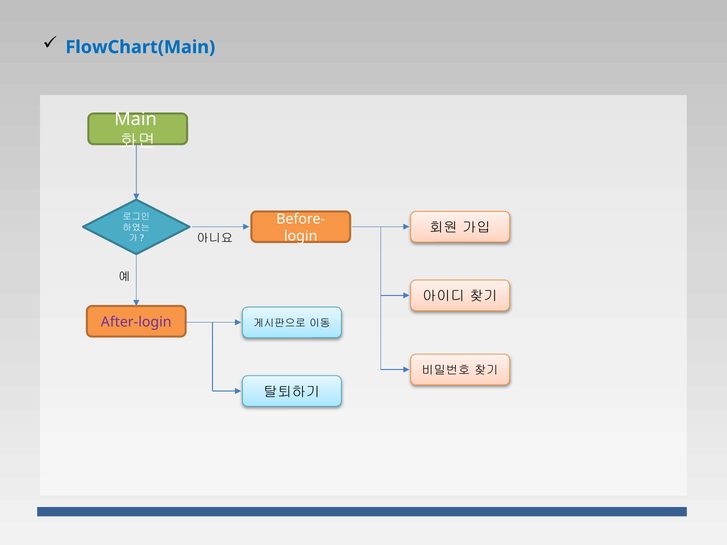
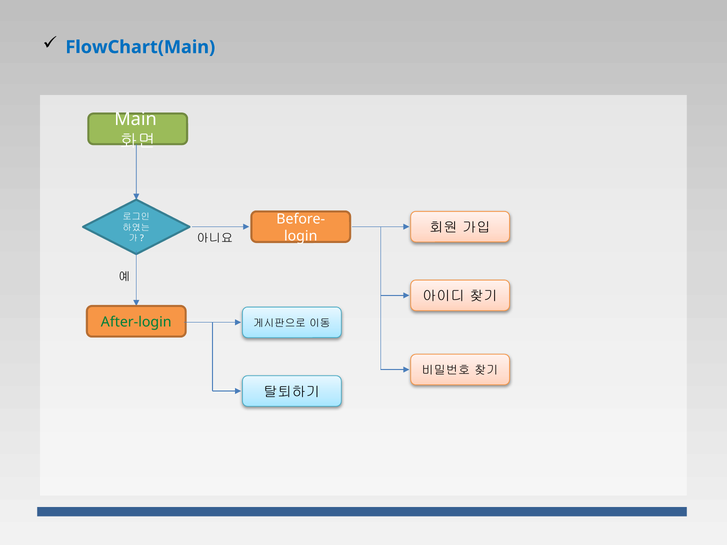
After-login colour: purple -> green
